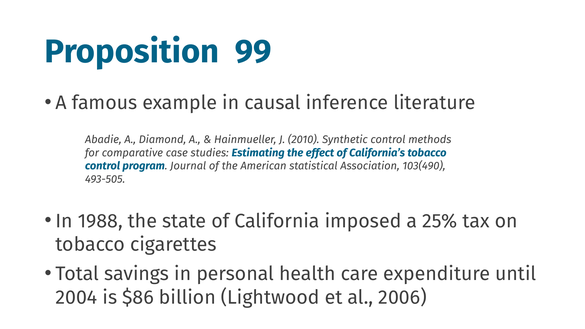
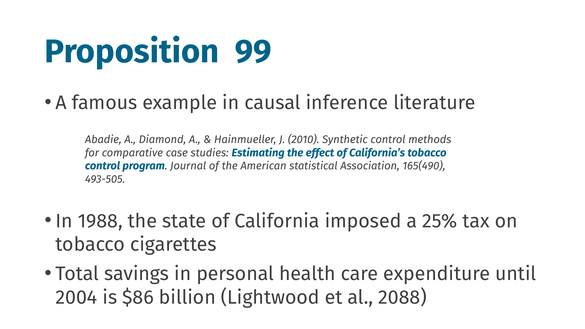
103(490: 103(490 -> 165(490
2006: 2006 -> 2088
